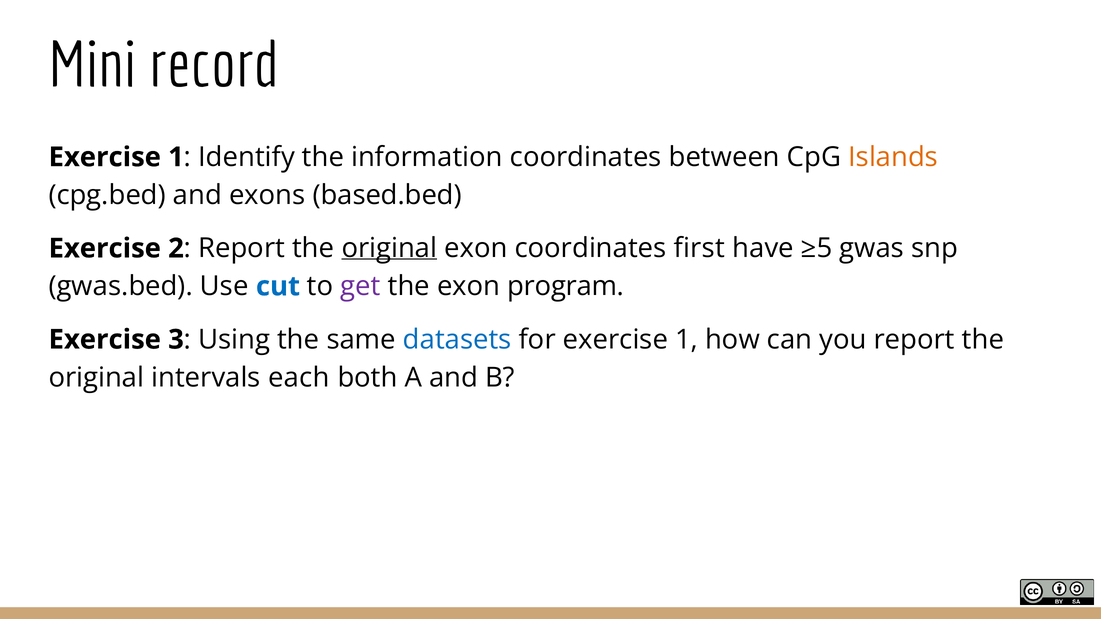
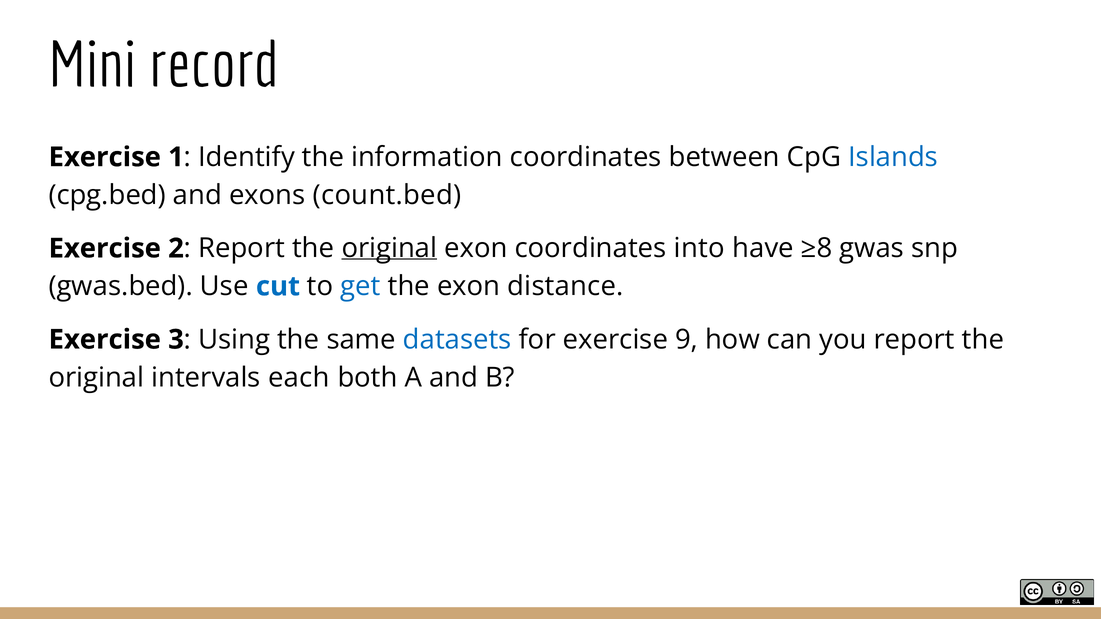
Islands colour: orange -> blue
based.bed: based.bed -> count.bed
first: first -> into
≥5: ≥5 -> ≥8
get colour: purple -> blue
program: program -> distance
for exercise 1: 1 -> 9
